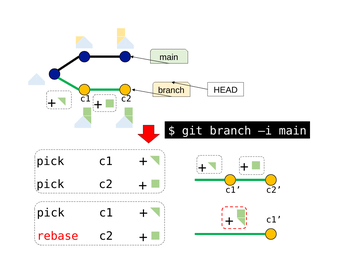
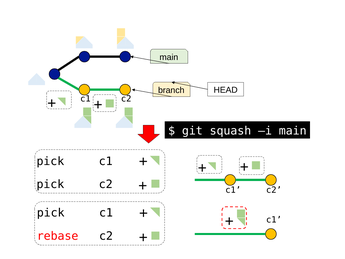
git branch: branch -> squash
